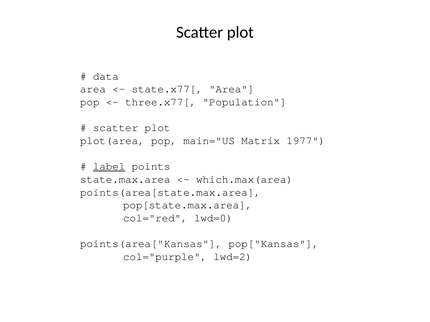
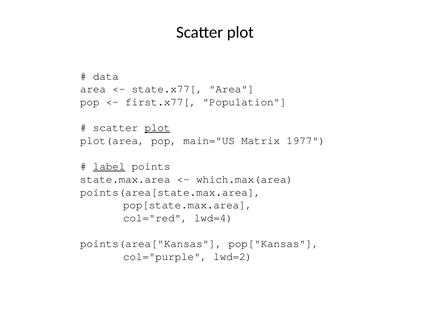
three.x77[: three.x77[ -> first.x77[
plot at (157, 128) underline: none -> present
lwd=0: lwd=0 -> lwd=4
